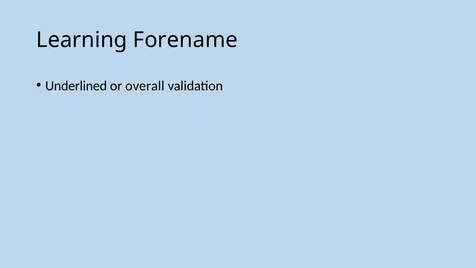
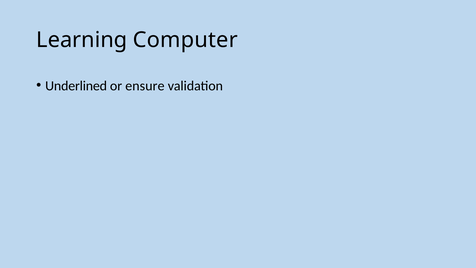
Forename: Forename -> Computer
overall: overall -> ensure
